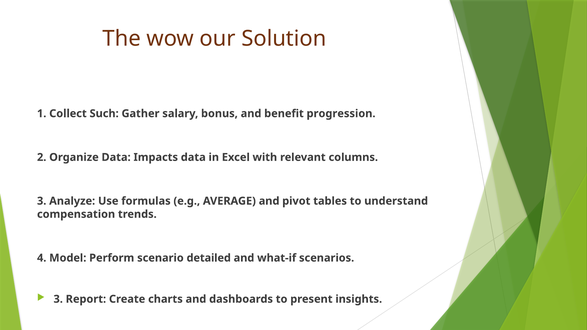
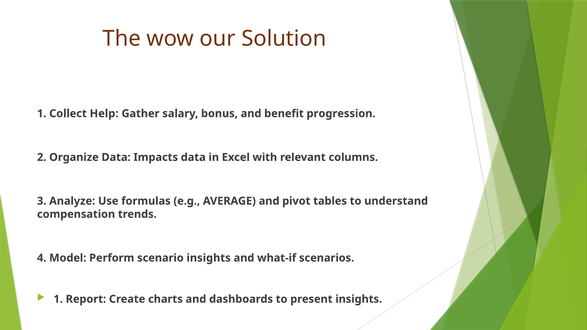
Such: Such -> Help
scenario detailed: detailed -> insights
3 at (58, 299): 3 -> 1
